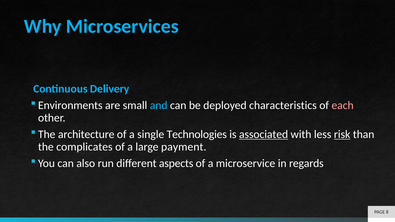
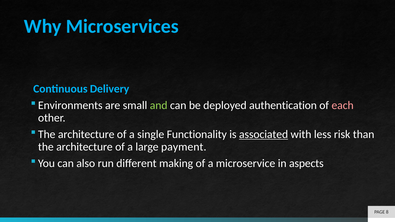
and colour: light blue -> light green
characteristics: characteristics -> authentication
Technologies: Technologies -> Functionality
risk underline: present -> none
complicates at (84, 147): complicates -> architecture
aspects: aspects -> making
regards: regards -> aspects
